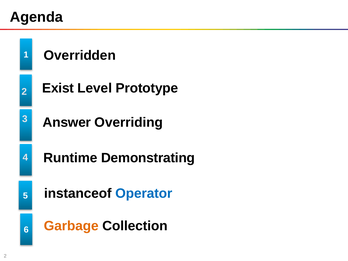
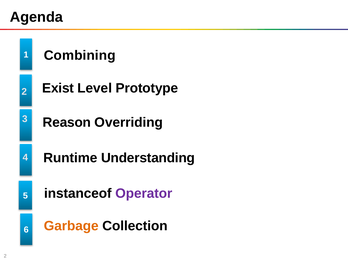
Overridden: Overridden -> Combining
Answer: Answer -> Reason
Demonstrating: Demonstrating -> Understanding
Operator colour: blue -> purple
